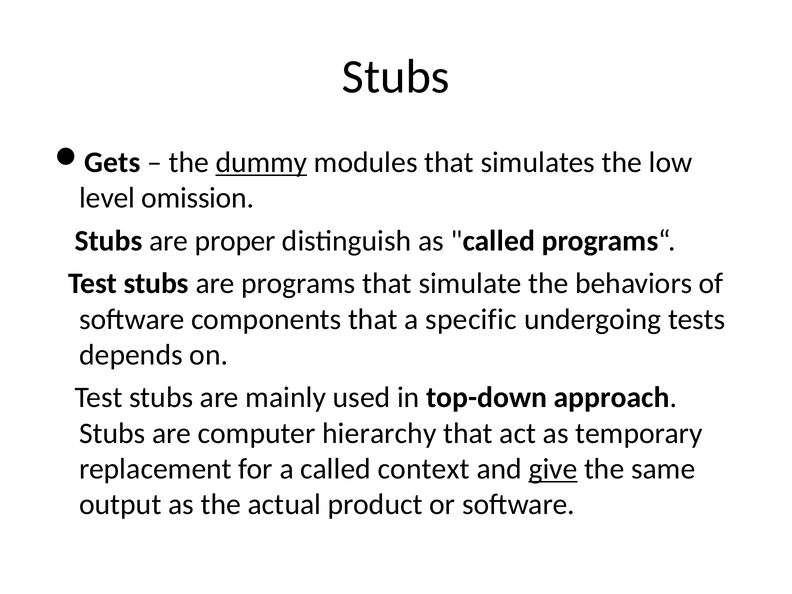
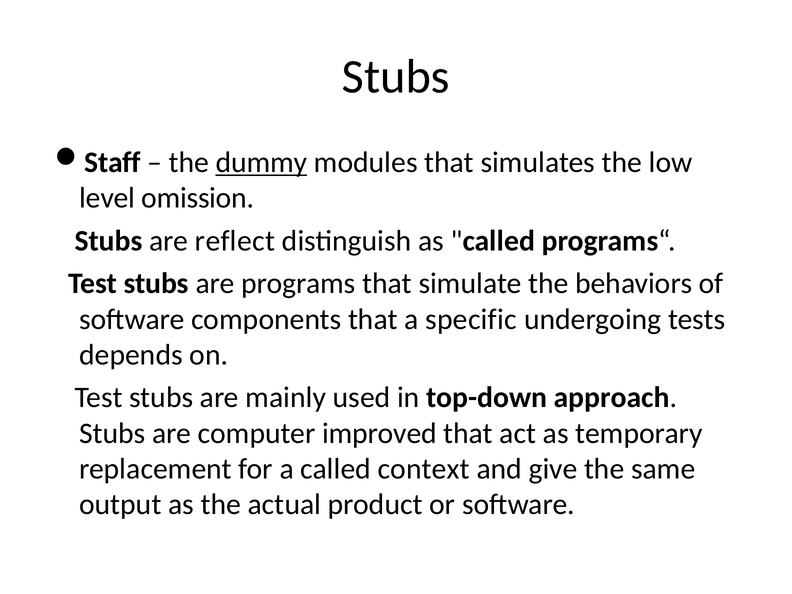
Gets: Gets -> Staff
proper: proper -> reflect
hierarchy: hierarchy -> improved
give underline: present -> none
